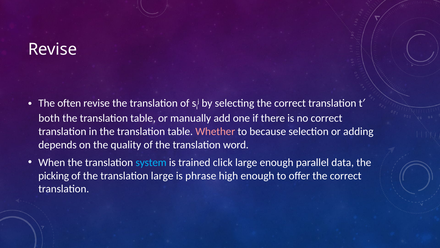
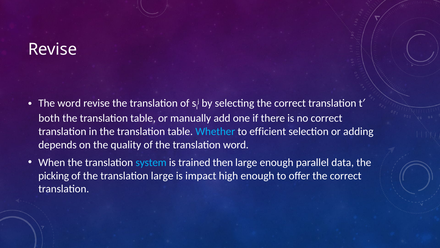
The often: often -> word
Whether colour: pink -> light blue
because: because -> efficient
click: click -> then
phrase: phrase -> impact
